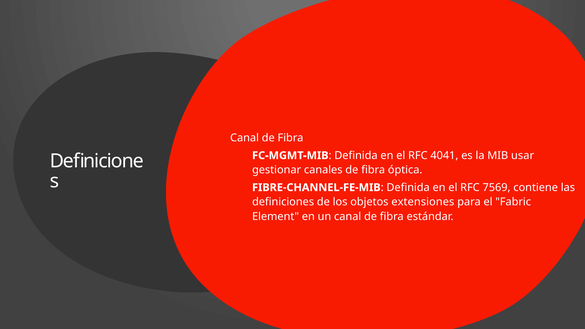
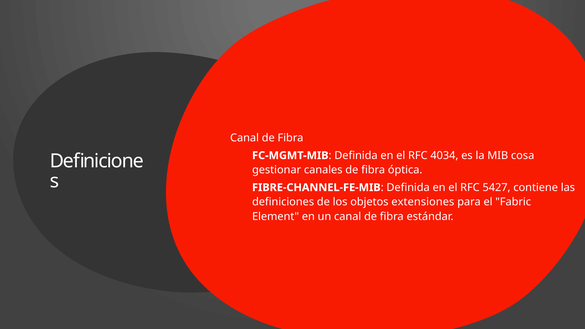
4041: 4041 -> 4034
usar: usar -> cosa
7569: 7569 -> 5427
